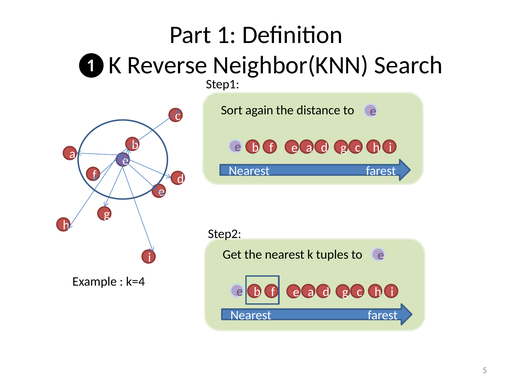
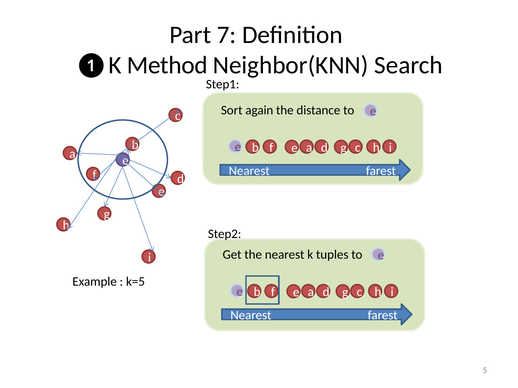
1: 1 -> 7
Reverse: Reverse -> Method
k=4: k=4 -> k=5
